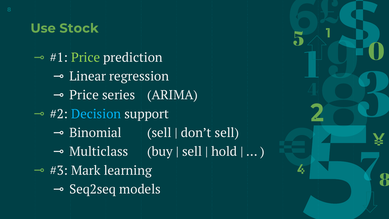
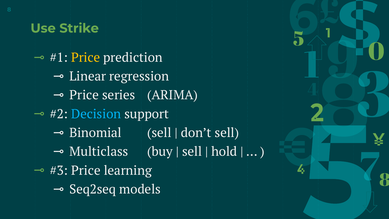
Stock: Stock -> Strike
Price at (86, 58) colour: light green -> yellow
Mark at (86, 170): Mark -> Price
